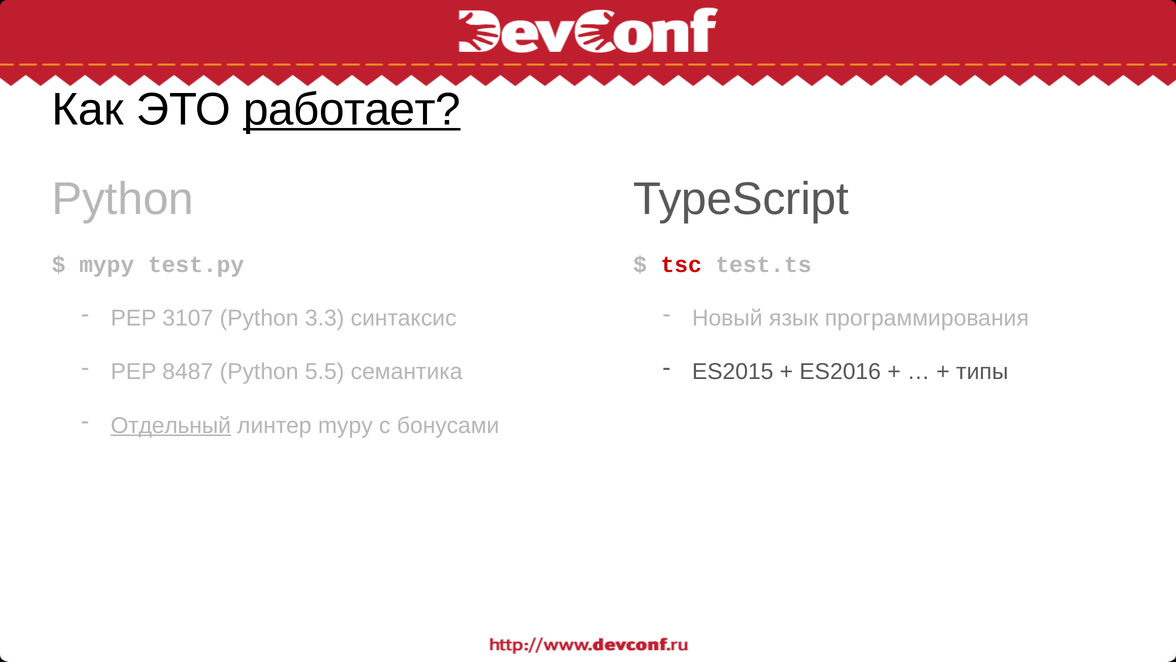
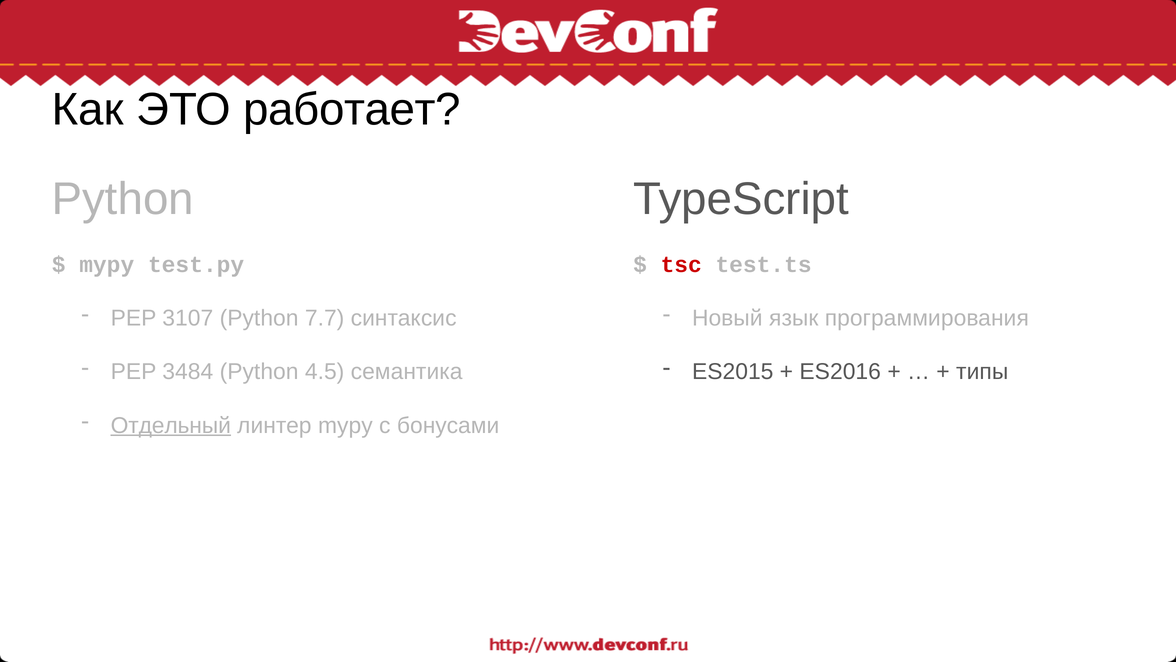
работает underline: present -> none
3.3: 3.3 -> 7.7
8487: 8487 -> 3484
5.5: 5.5 -> 4.5
